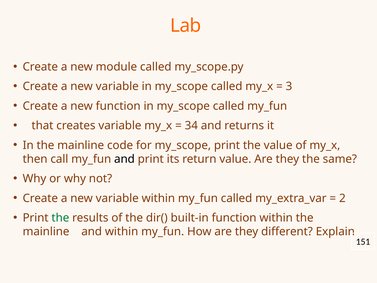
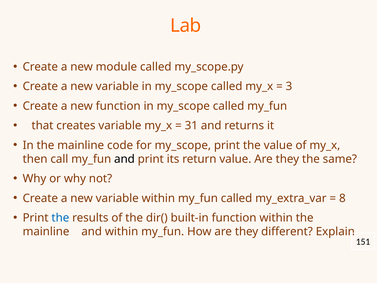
34: 34 -> 31
2: 2 -> 8
the at (60, 218) colour: green -> blue
